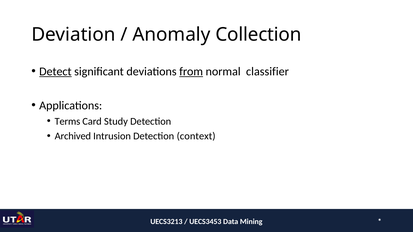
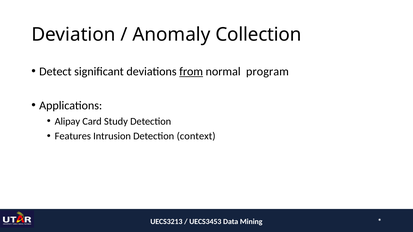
Detect underline: present -> none
classifier: classifier -> program
Terms: Terms -> Alipay
Archived: Archived -> Features
